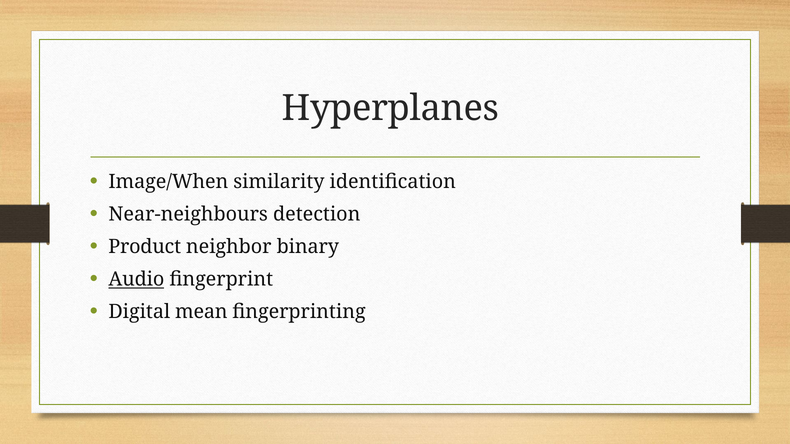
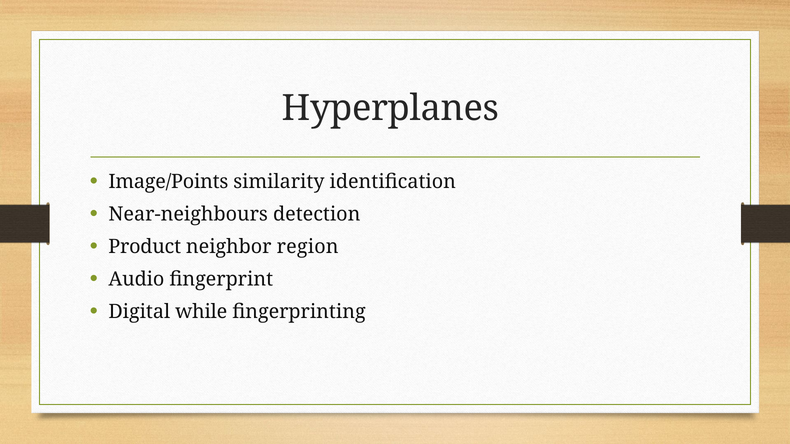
Image/When: Image/When -> Image/Points
binary: binary -> region
Audio underline: present -> none
mean: mean -> while
